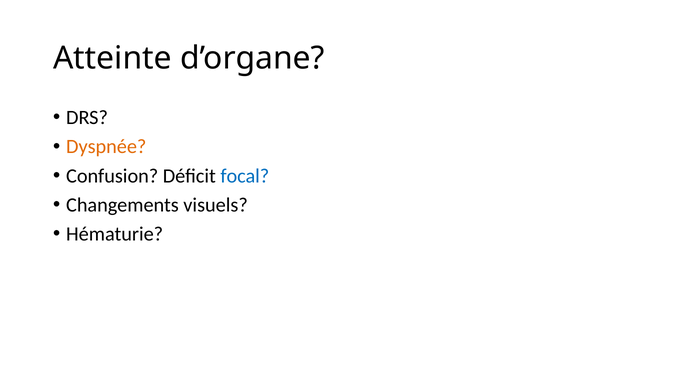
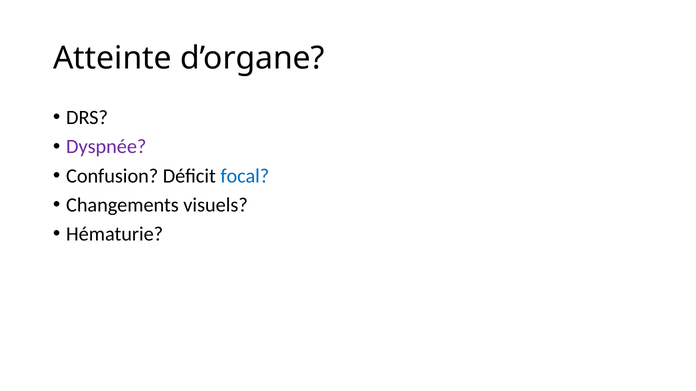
Dyspnée colour: orange -> purple
